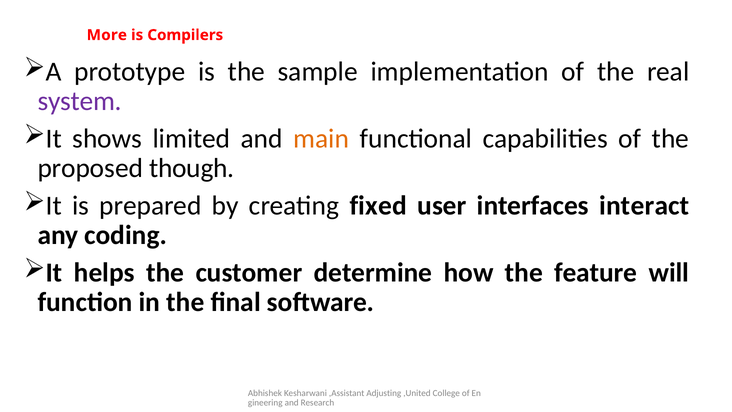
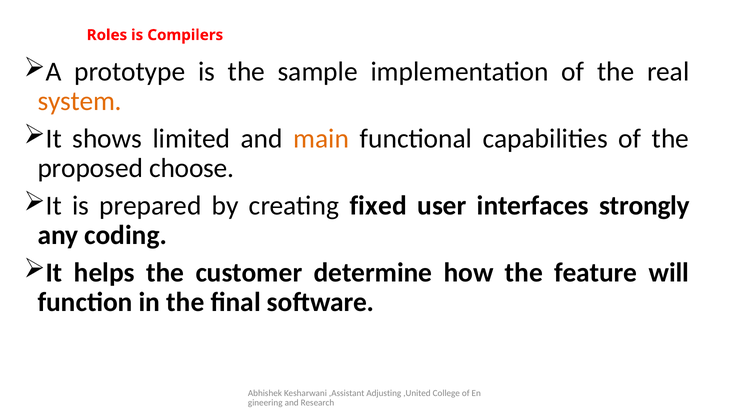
More: More -> Roles
system colour: purple -> orange
though: though -> choose
interact: interact -> strongly
